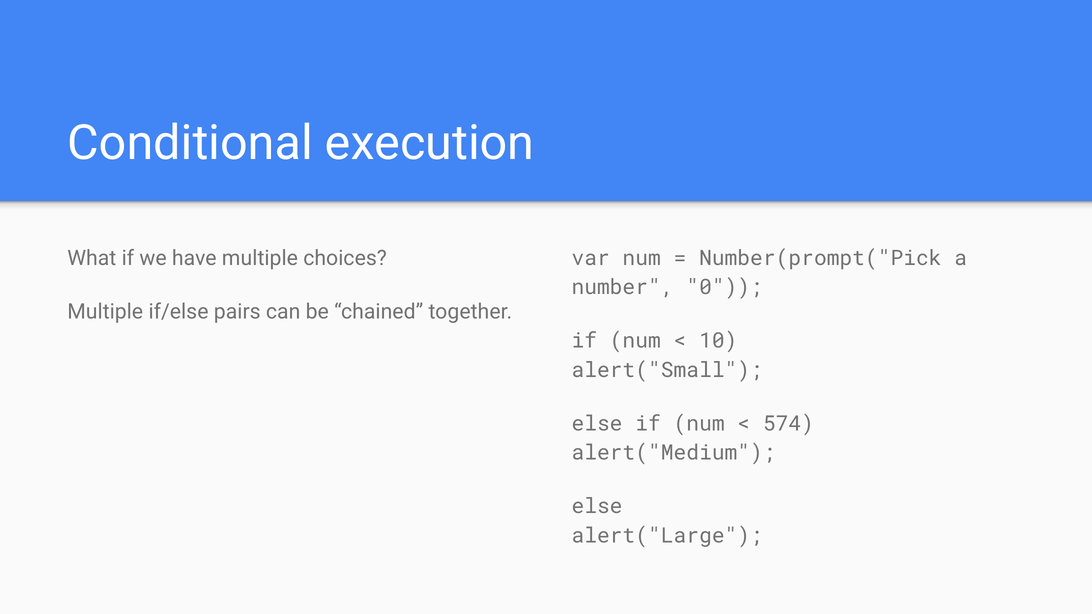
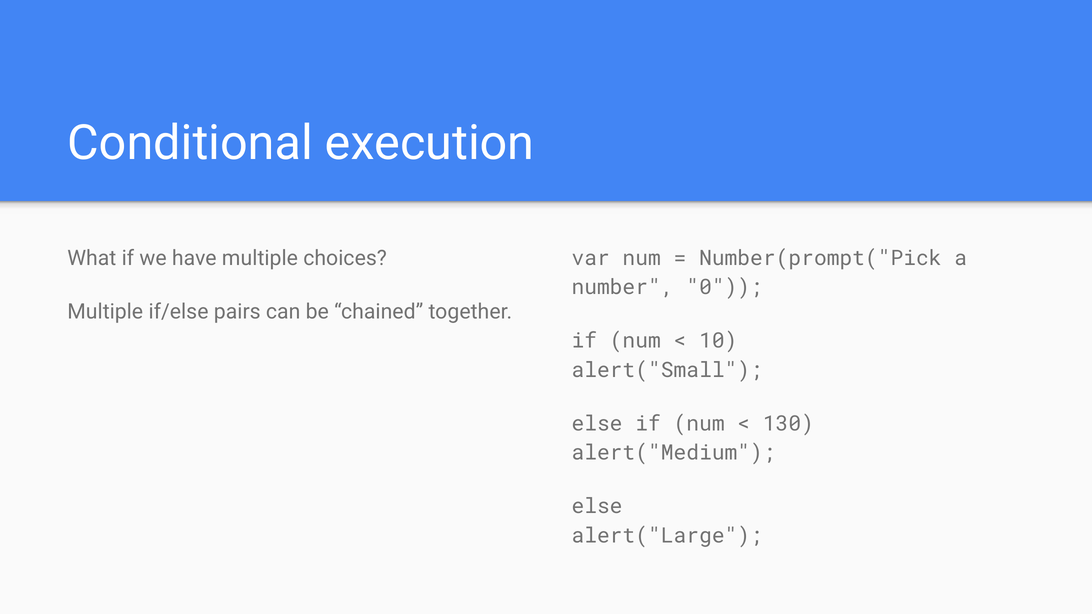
574: 574 -> 130
